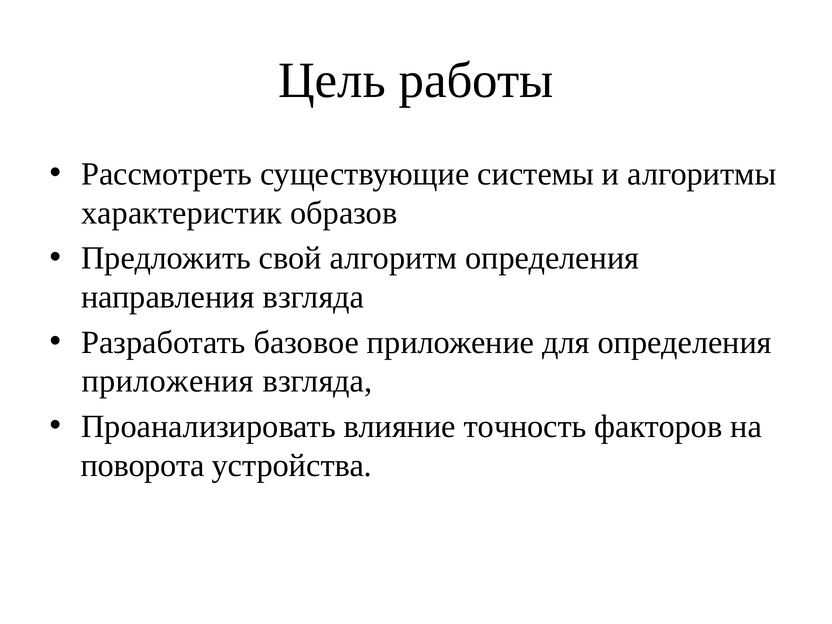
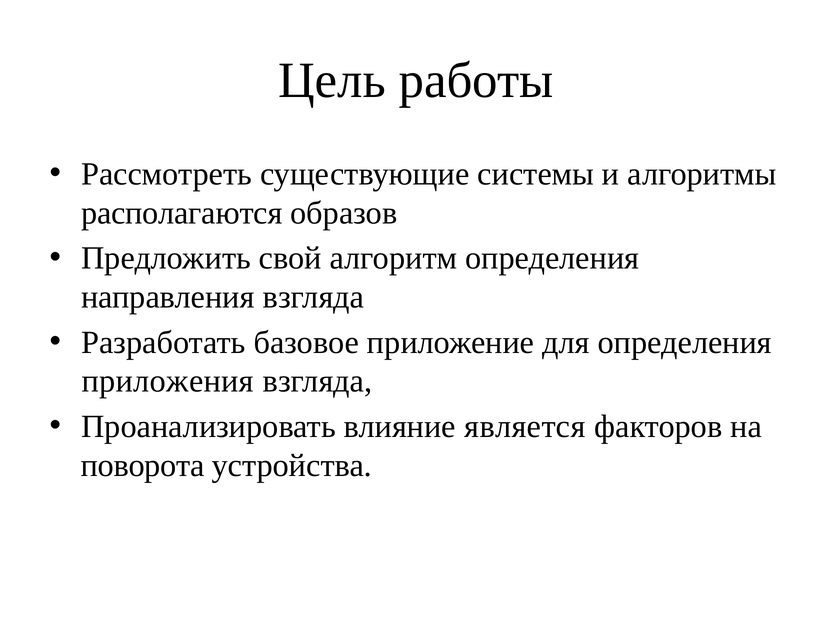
характеристик: характеристик -> располагаются
точность: точность -> является
